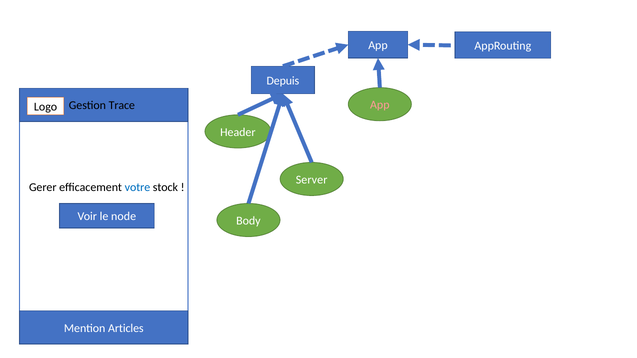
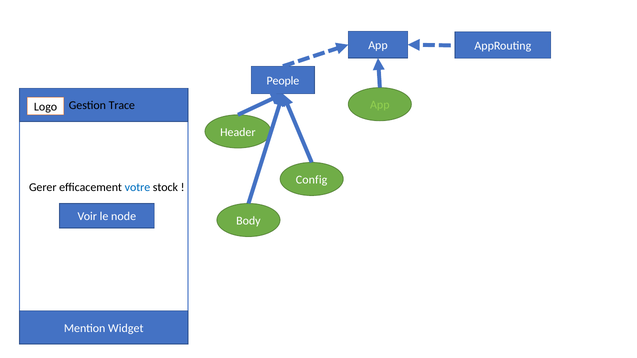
Depuis: Depuis -> People
App at (380, 105) colour: pink -> light green
Server: Server -> Config
Articles: Articles -> Widget
